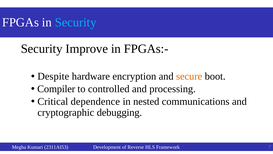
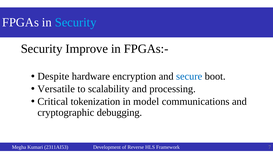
secure colour: orange -> blue
Compiler: Compiler -> Versatile
controlled: controlled -> scalability
dependence: dependence -> tokenization
nested: nested -> model
